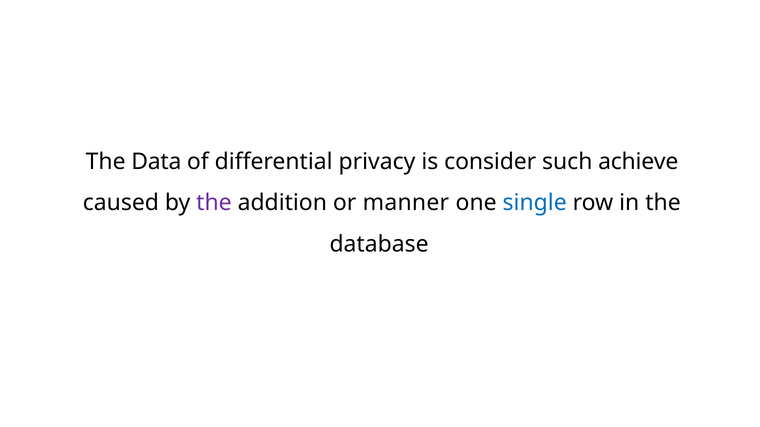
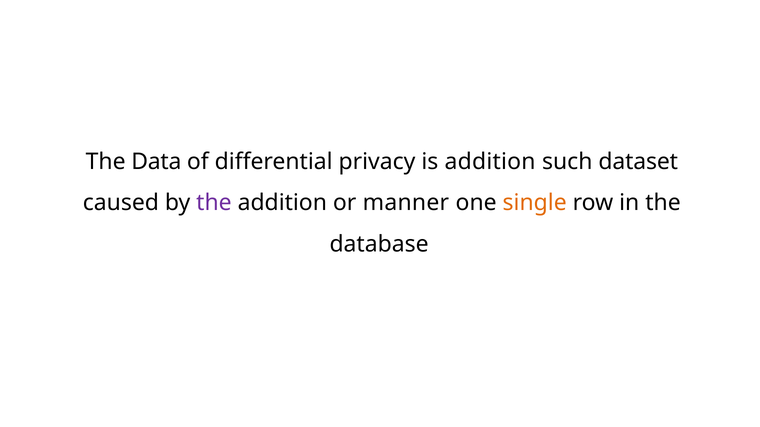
is consider: consider -> addition
achieve: achieve -> dataset
single colour: blue -> orange
